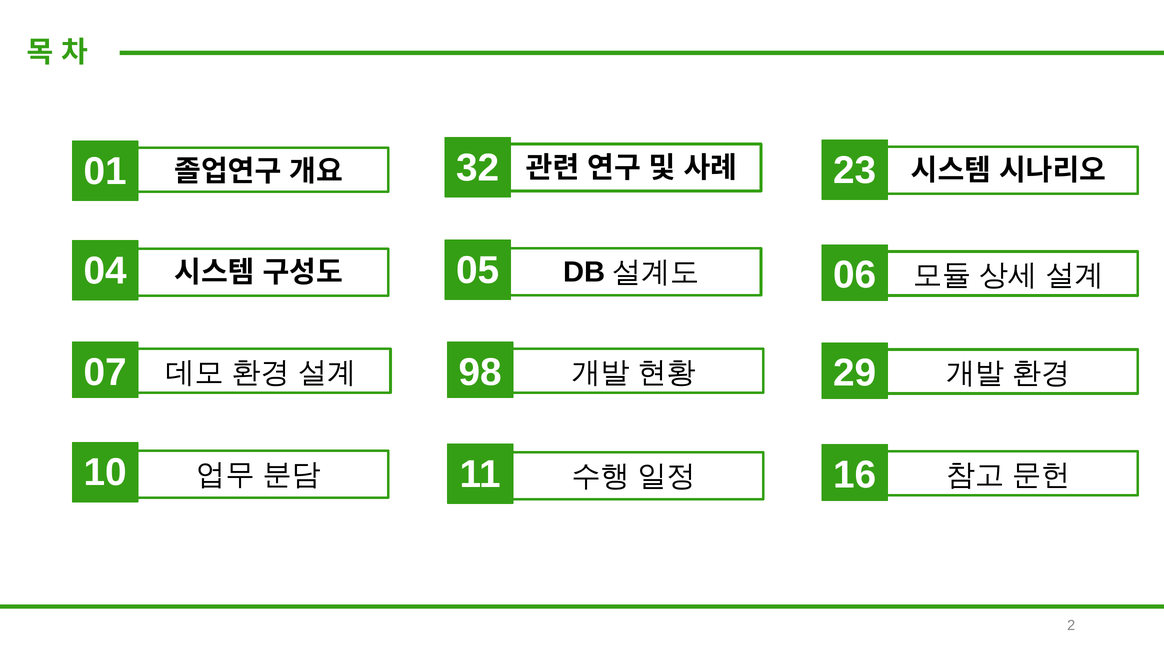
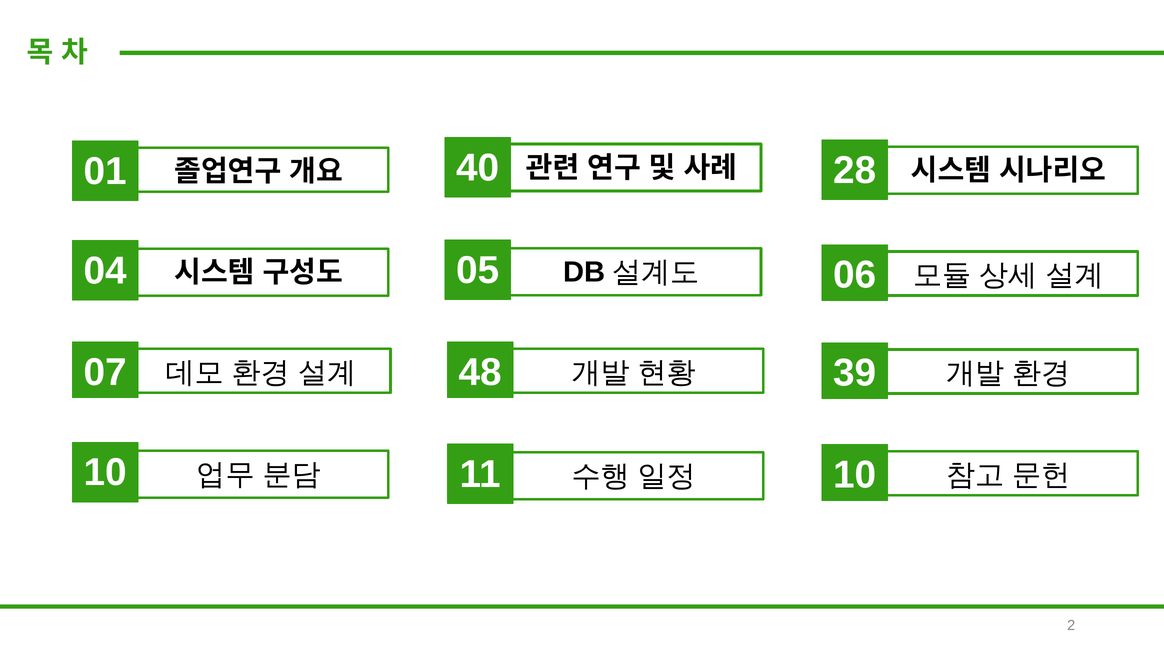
32: 32 -> 40
23: 23 -> 28
98: 98 -> 48
29: 29 -> 39
11 16: 16 -> 10
